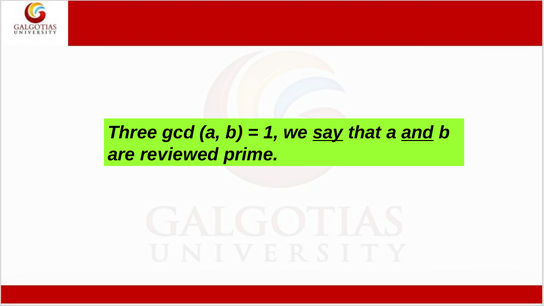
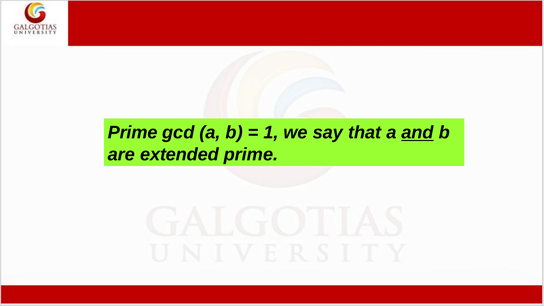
Three at (133, 133): Three -> Prime
say underline: present -> none
reviewed: reviewed -> extended
